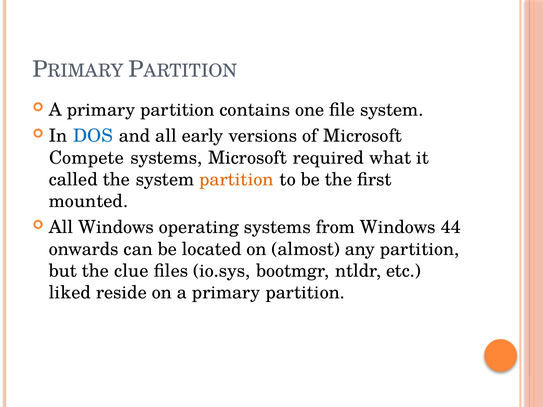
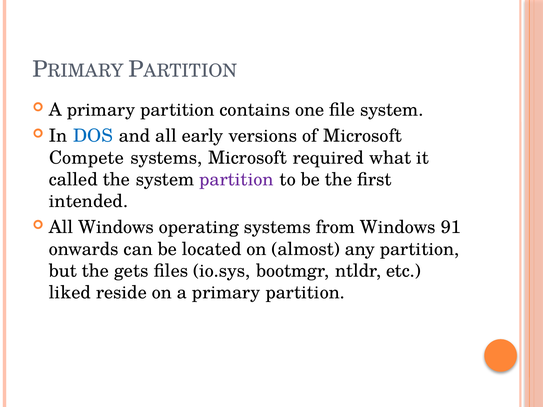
partition at (236, 180) colour: orange -> purple
mounted: mounted -> intended
44: 44 -> 91
clue: clue -> gets
